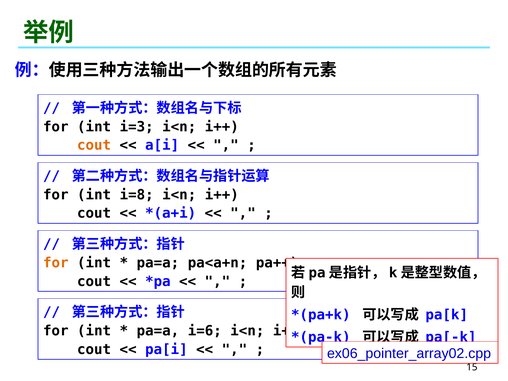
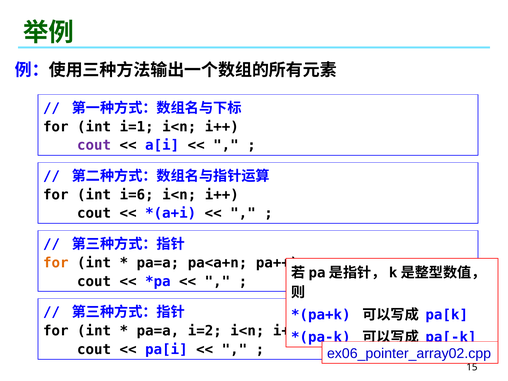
i=3: i=3 -> i=1
cout at (94, 145) colour: orange -> purple
i=8: i=8 -> i=6
i=6: i=6 -> i=2
